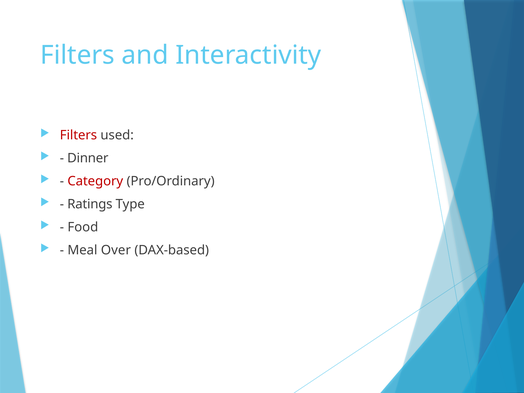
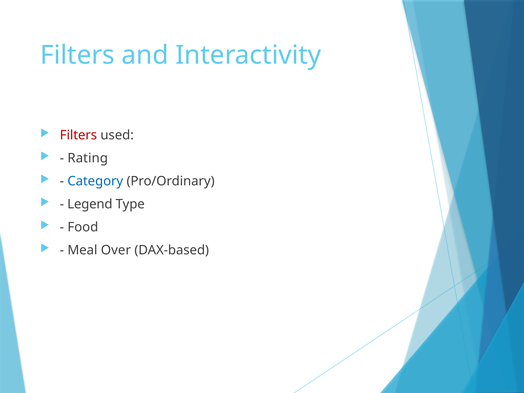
Dinner: Dinner -> Rating
Category colour: red -> blue
Ratings: Ratings -> Legend
